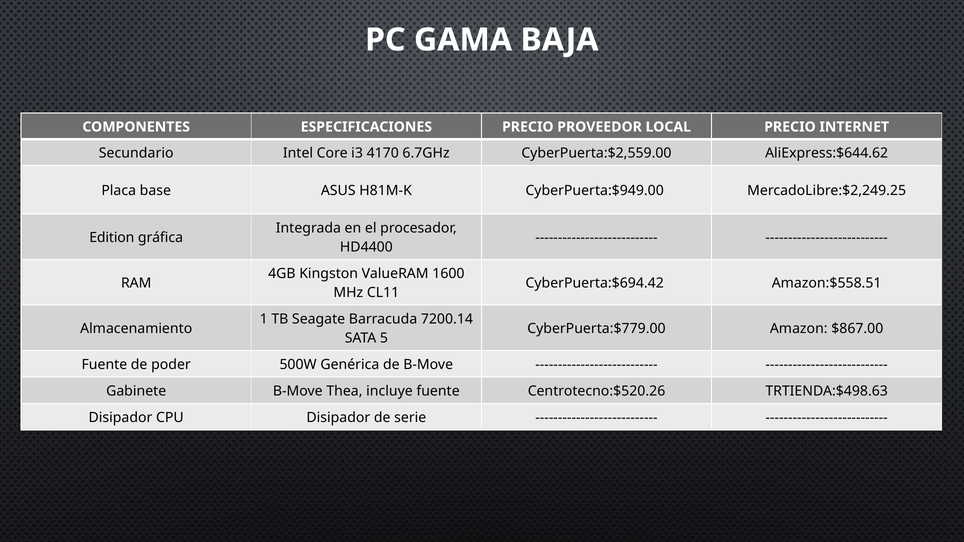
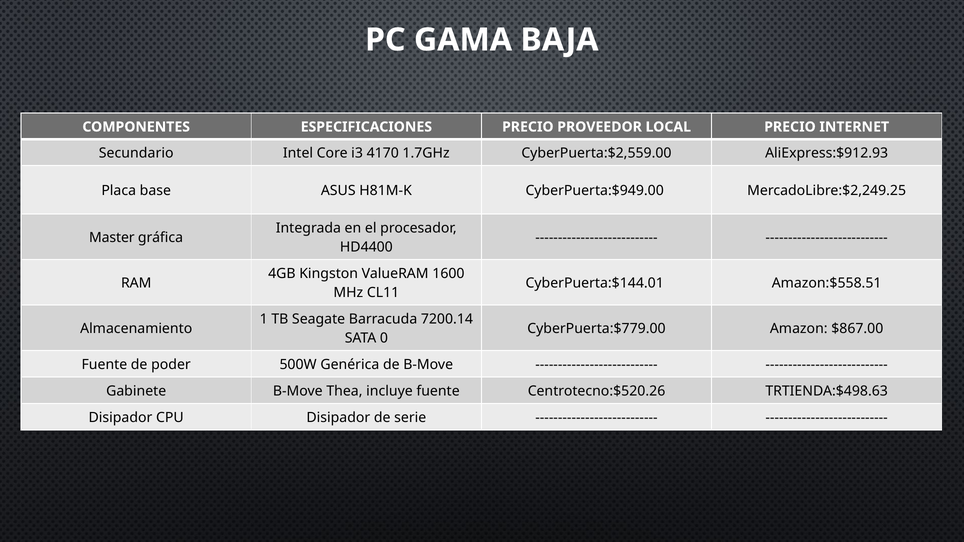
6.7GHz: 6.7GHz -> 1.7GHz
AliExpress:$644.62: AliExpress:$644.62 -> AliExpress:$912.93
Edition: Edition -> Master
CyberPuerta:$694.42: CyberPuerta:$694.42 -> CyberPuerta:$144.01
5: 5 -> 0
